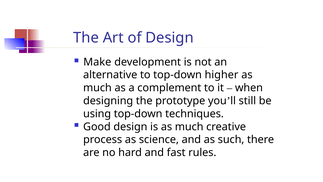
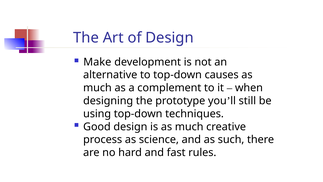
higher: higher -> causes
